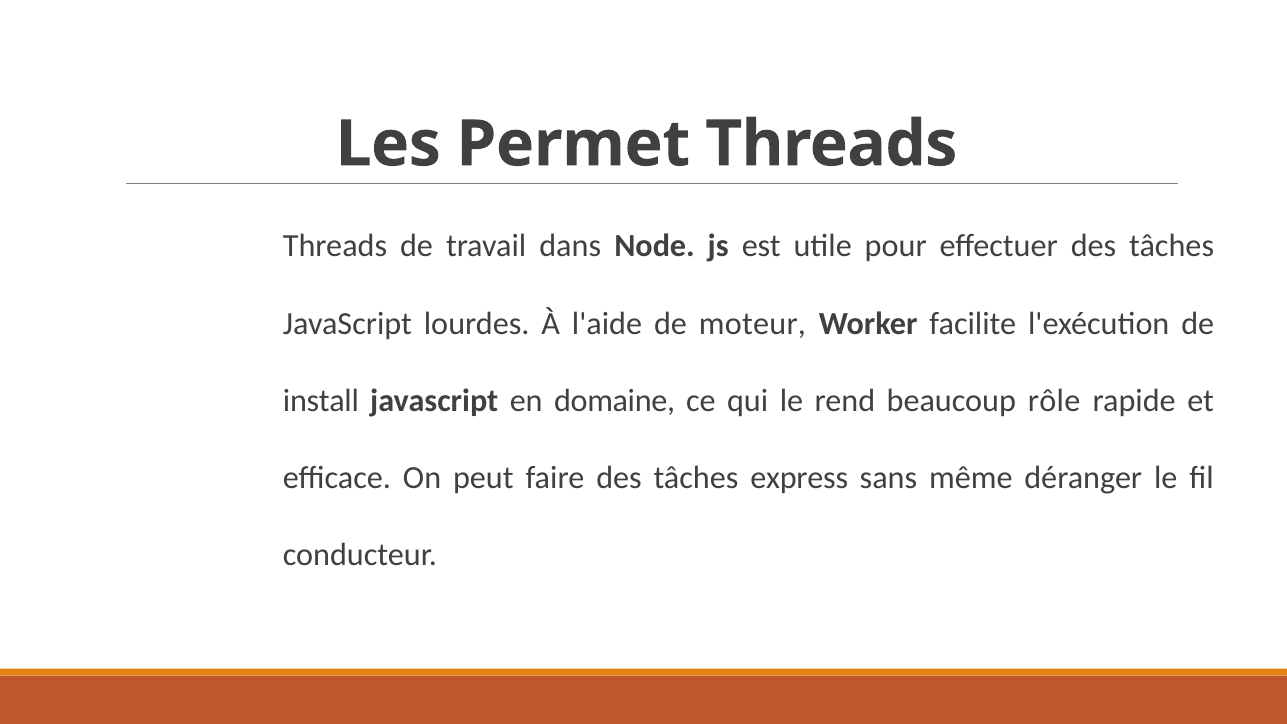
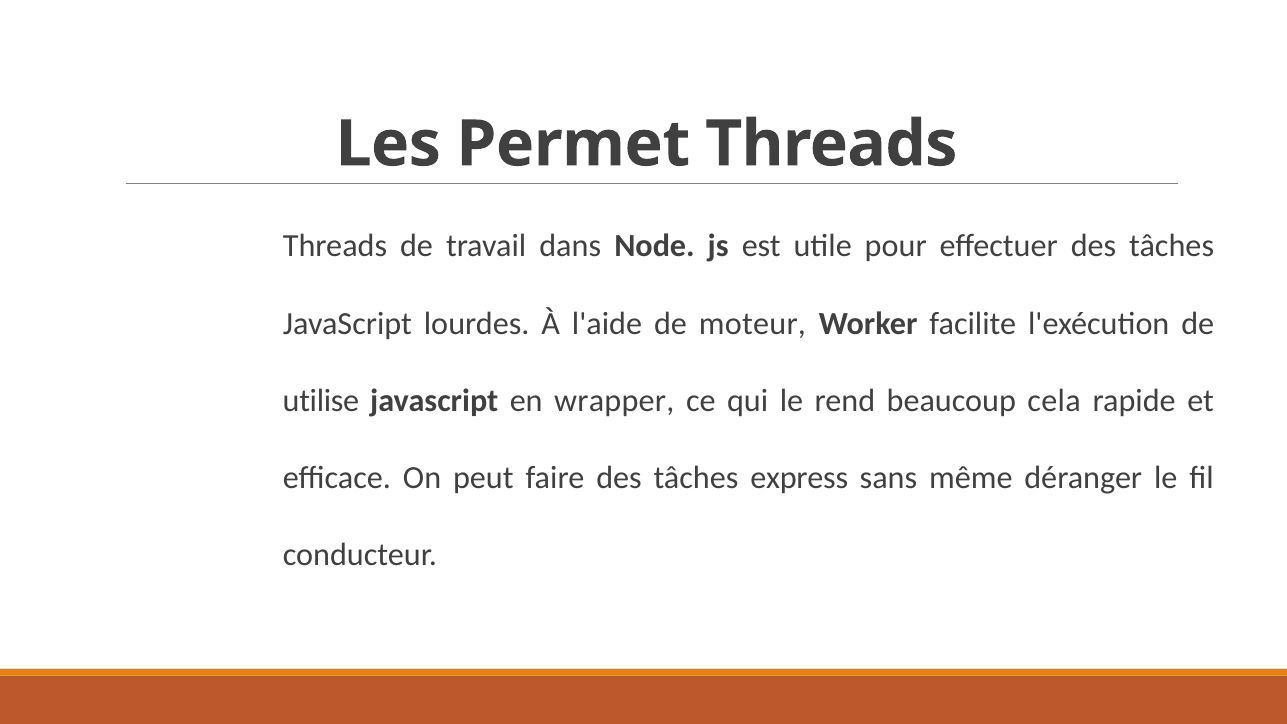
install: install -> utilise
domaine: domaine -> wrapper
rôle: rôle -> cela
